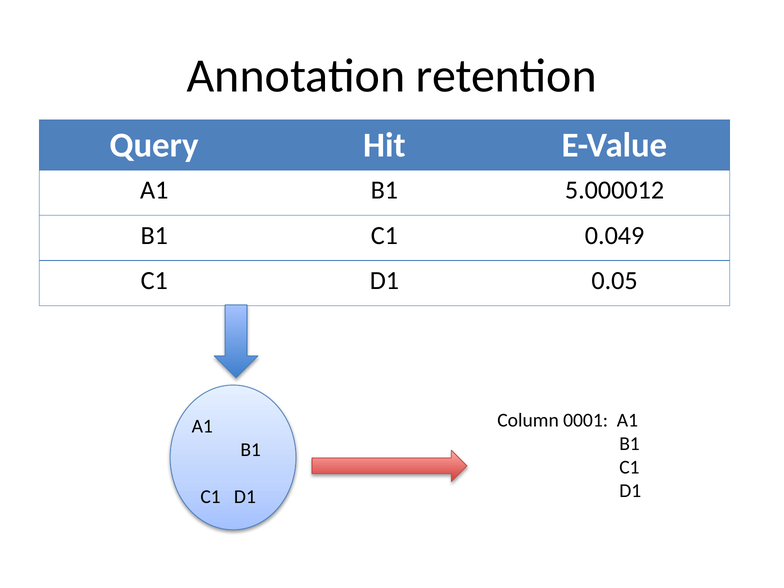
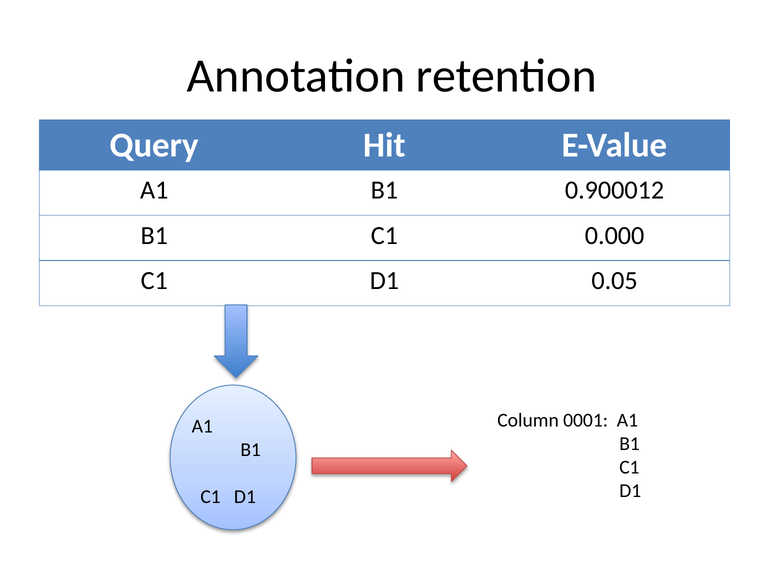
5.000012: 5.000012 -> 0.900012
0.049: 0.049 -> 0.000
